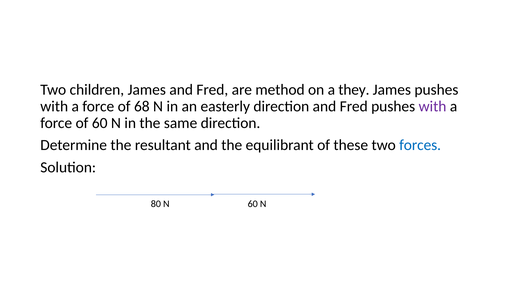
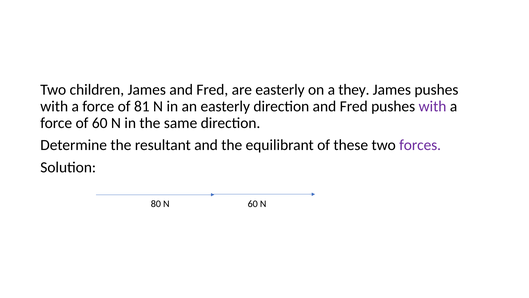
are method: method -> easterly
68: 68 -> 81
forces colour: blue -> purple
